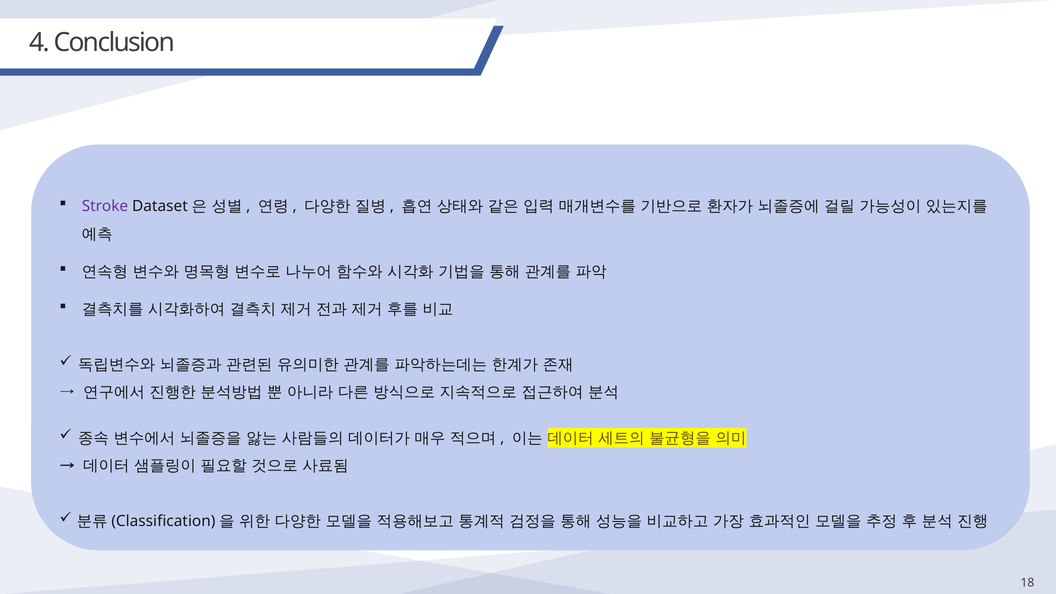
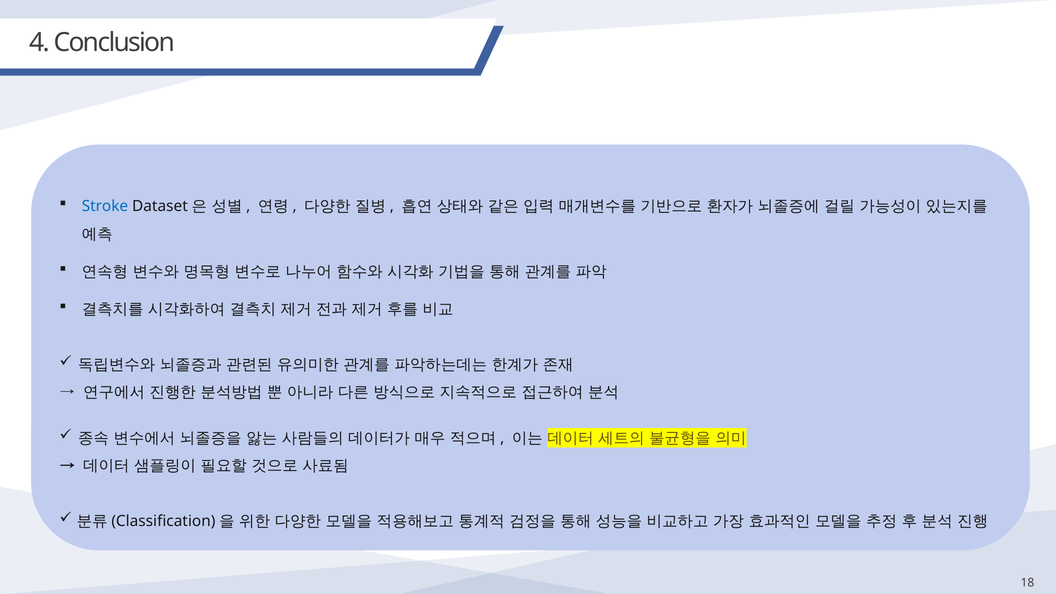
Stroke colour: purple -> blue
